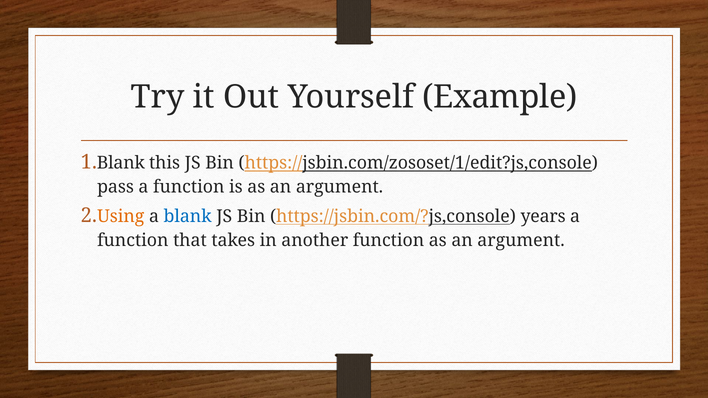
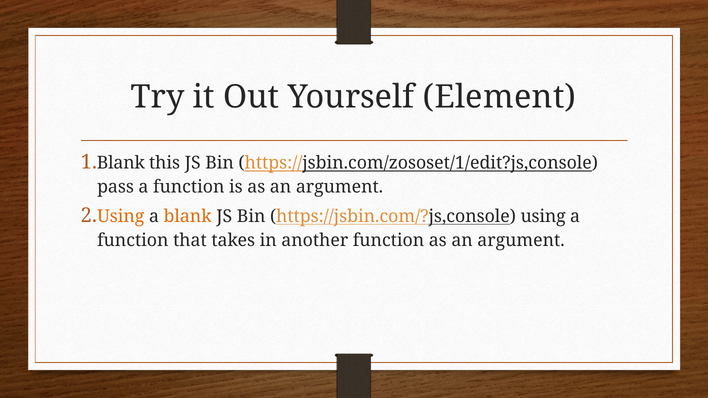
Example: Example -> Element
blank at (188, 216) colour: blue -> orange
https://jsbin.com/?js,console years: years -> using
